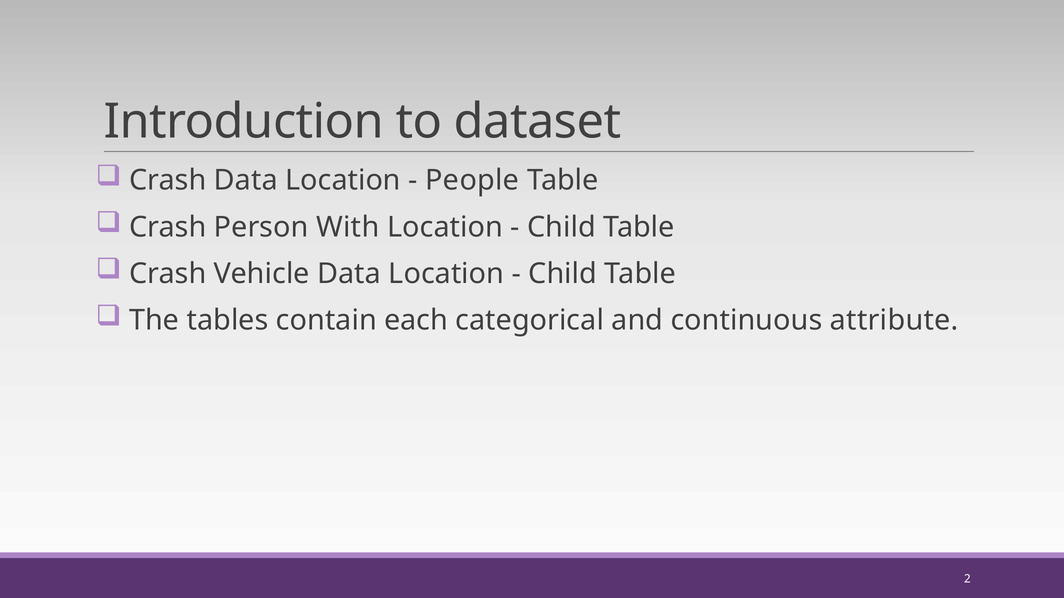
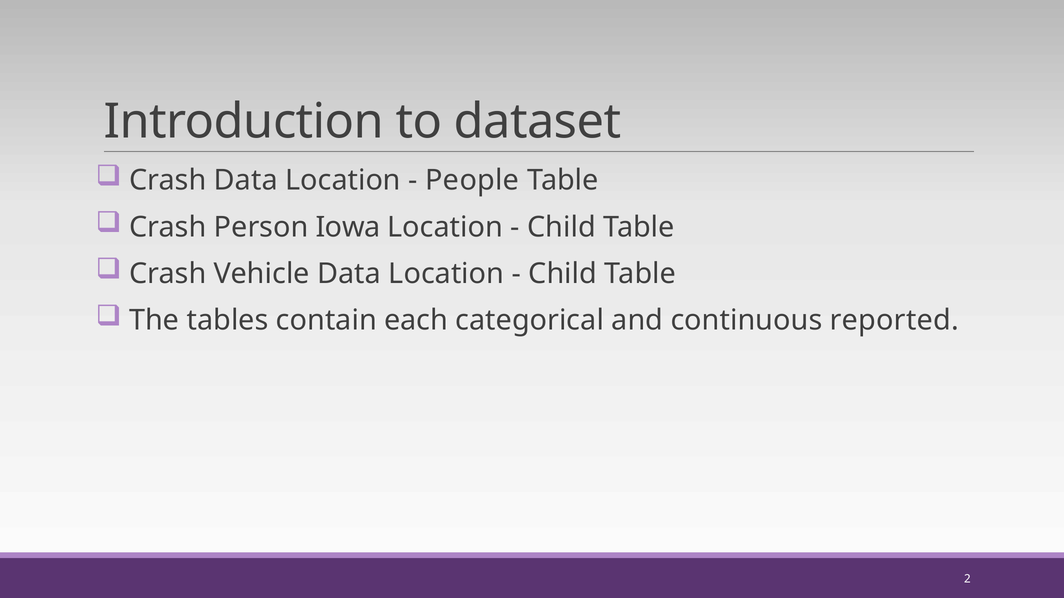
With: With -> Iowa
attribute: attribute -> reported
